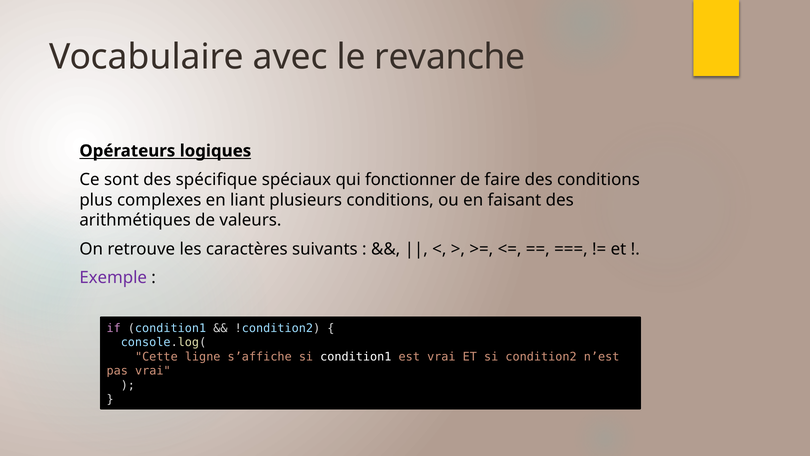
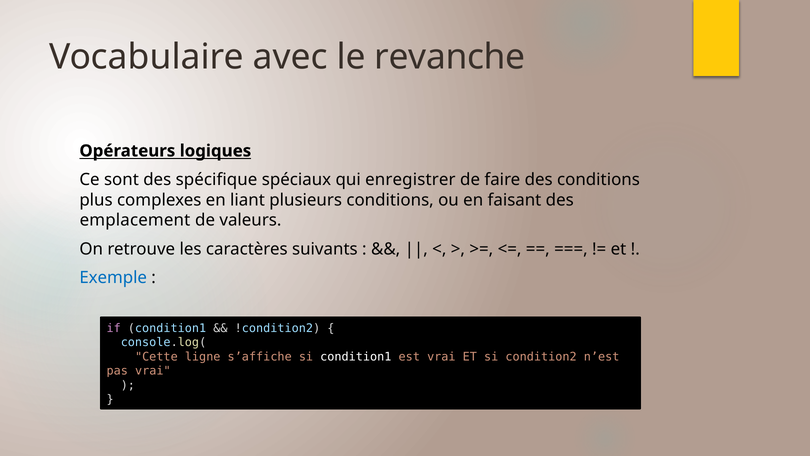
fonctionner: fonctionner -> enregistrer
arithmétiques: arithmétiques -> emplacement
Exemple colour: purple -> blue
